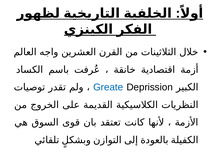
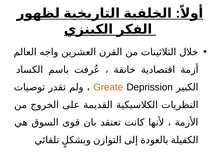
Greate colour: blue -> orange
